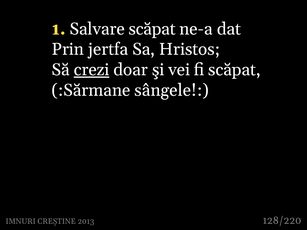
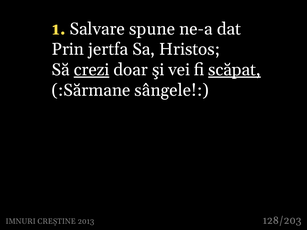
Salvare scăpat: scăpat -> spune
scăpat at (234, 70) underline: none -> present
128/220: 128/220 -> 128/203
